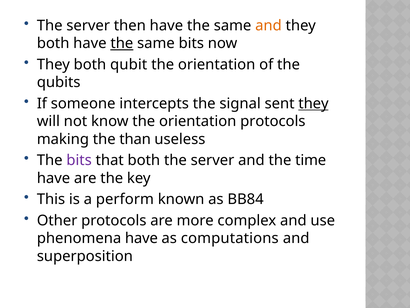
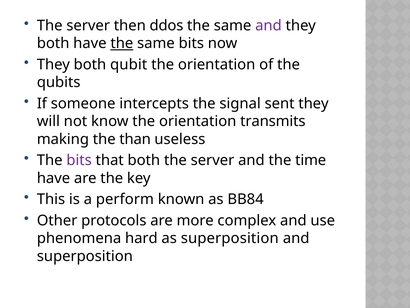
then have: have -> ddos
and at (268, 26) colour: orange -> purple
they at (313, 103) underline: present -> none
orientation protocols: protocols -> transmits
phenomena have: have -> hard
as computations: computations -> superposition
